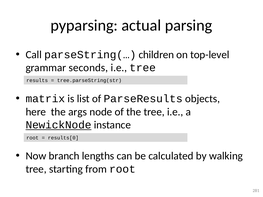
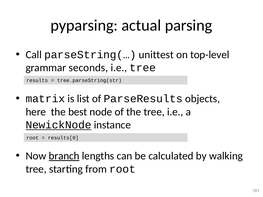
children: children -> unittest
args: args -> best
branch underline: none -> present
